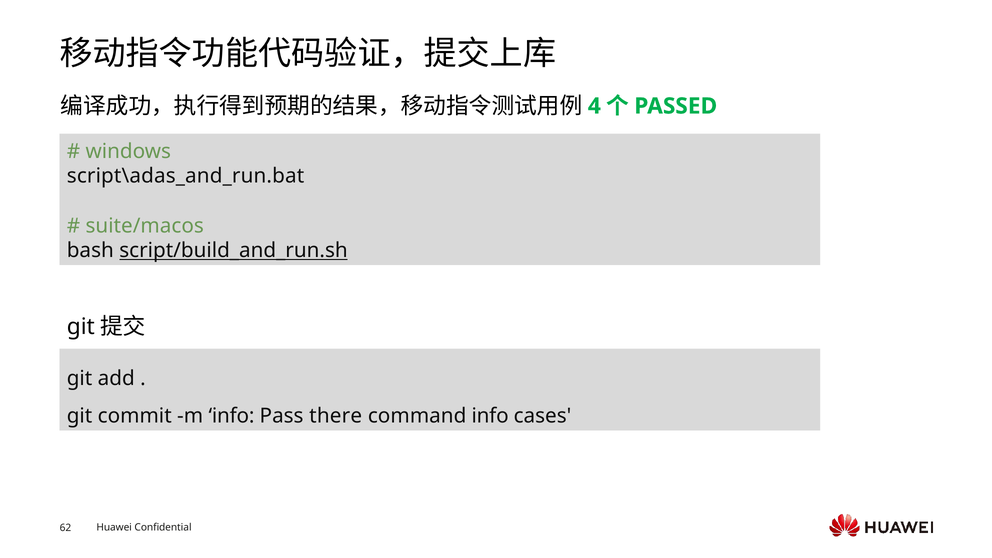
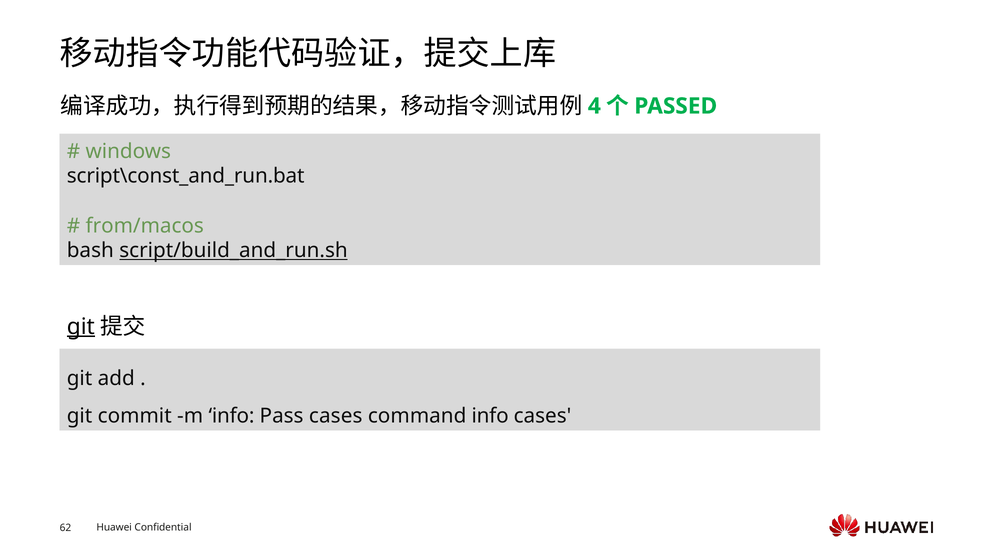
script\adas_and_run.bat: script\adas_and_run.bat -> script\const_and_run.bat
suite/macos: suite/macos -> from/macos
git at (81, 327) underline: none -> present
Pass there: there -> cases
